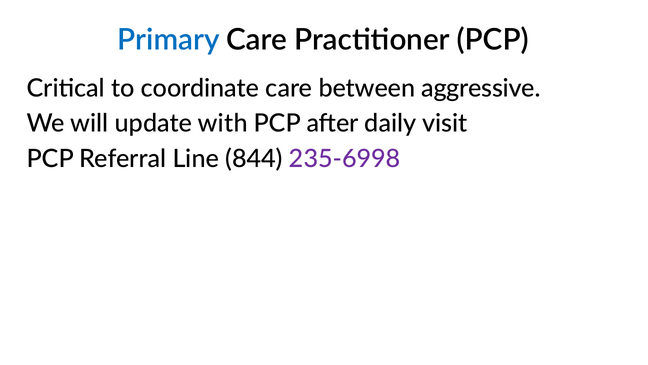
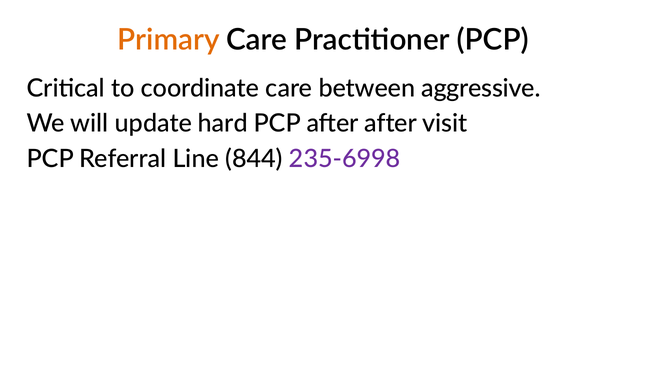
Primary colour: blue -> orange
with: with -> hard
after daily: daily -> after
